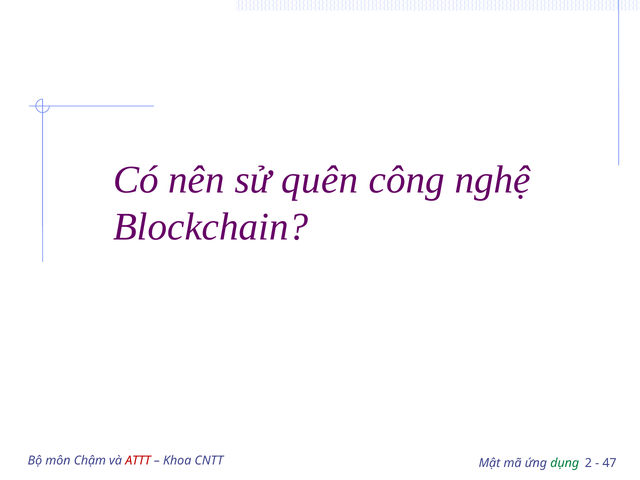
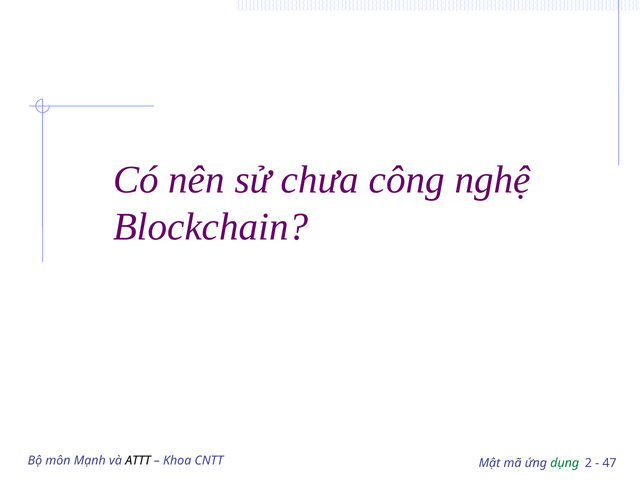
quên: quên -> chưa
Chậm: Chậm -> Mạnh
ATTT colour: red -> black
